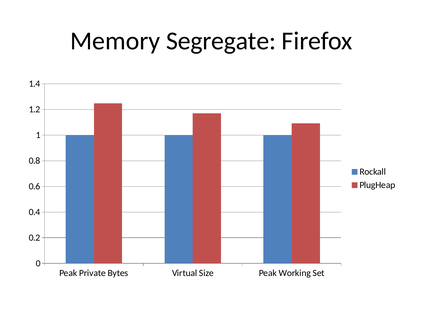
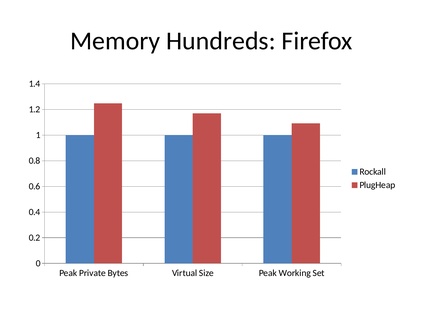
Segregate: Segregate -> Hundreds
